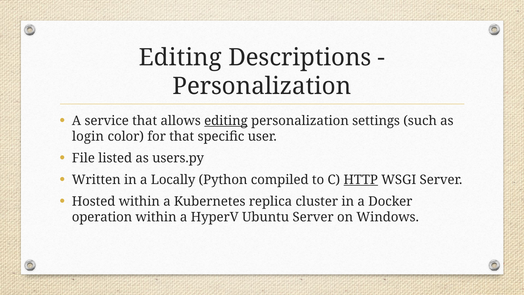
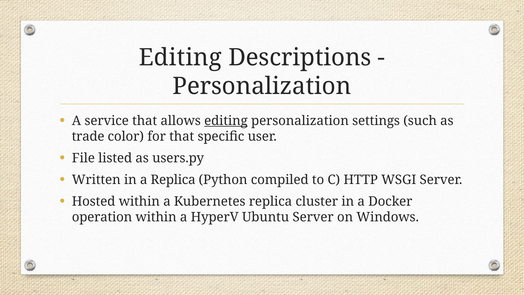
login: login -> trade
a Locally: Locally -> Replica
HTTP underline: present -> none
